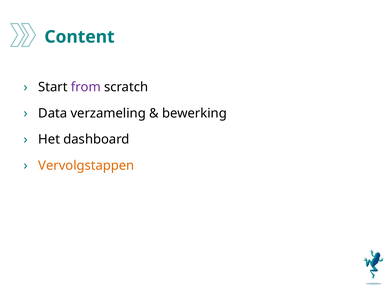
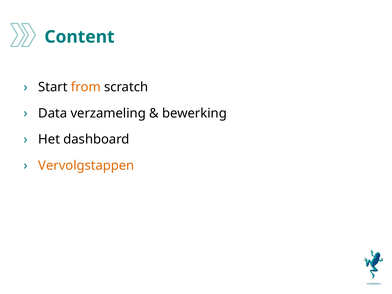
from colour: purple -> orange
